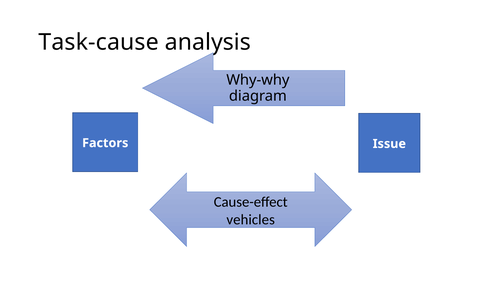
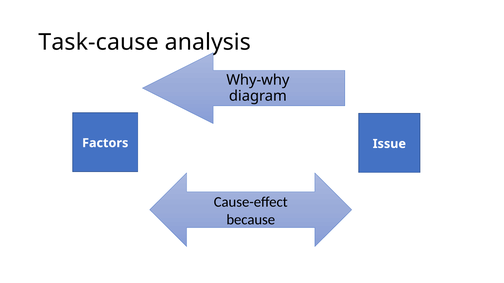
vehicles: vehicles -> because
